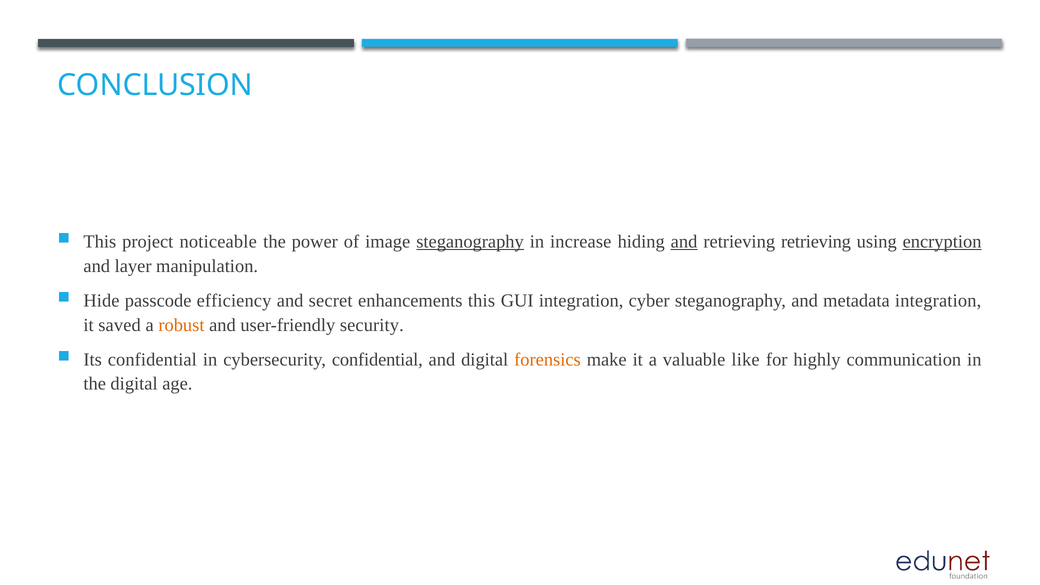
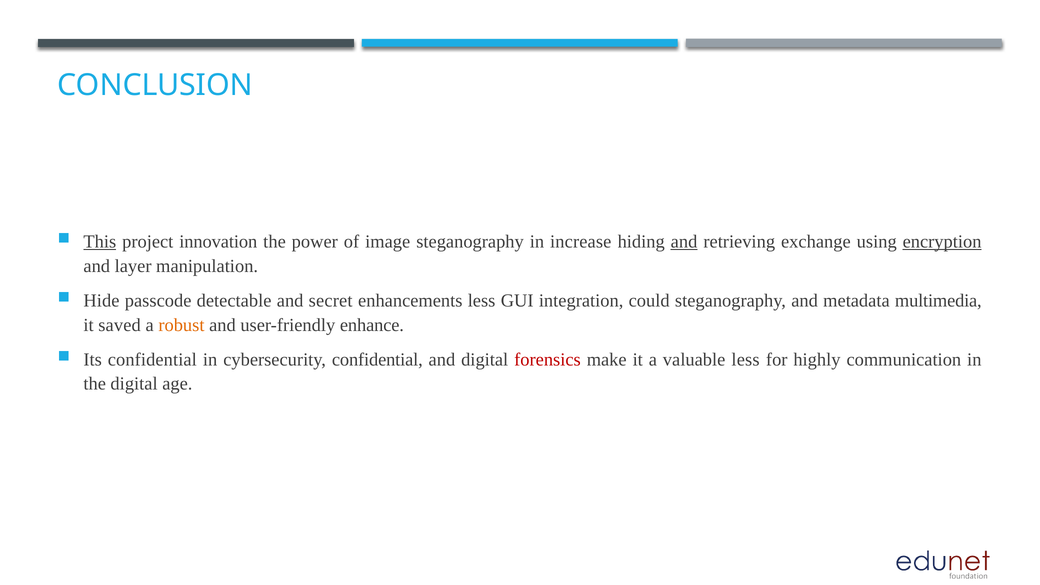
This at (100, 242) underline: none -> present
noticeable: noticeable -> innovation
steganography at (470, 242) underline: present -> none
retrieving retrieving: retrieving -> exchange
efficiency: efficiency -> detectable
enhancements this: this -> less
cyber: cyber -> could
metadata integration: integration -> multimedia
security: security -> enhance
forensics colour: orange -> red
valuable like: like -> less
